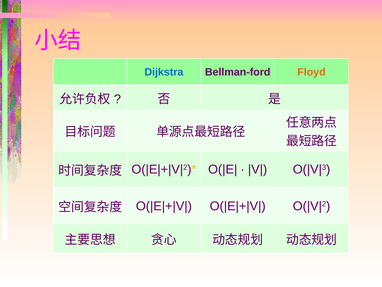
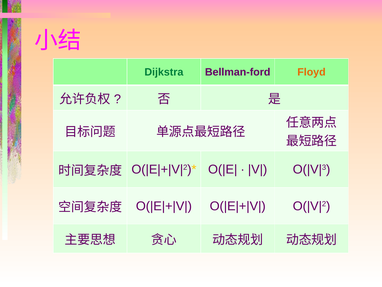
Dijkstra colour: blue -> green
